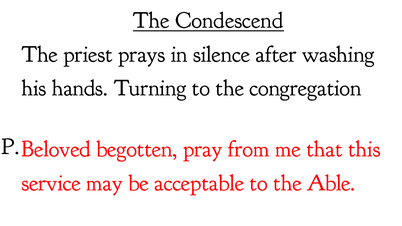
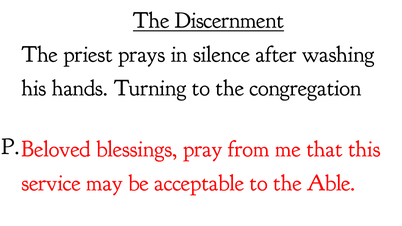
Condescend: Condescend -> Discernment
begotten: begotten -> blessings
